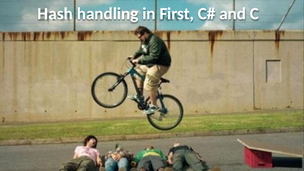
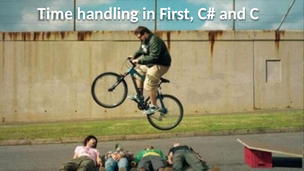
Hash: Hash -> Time
